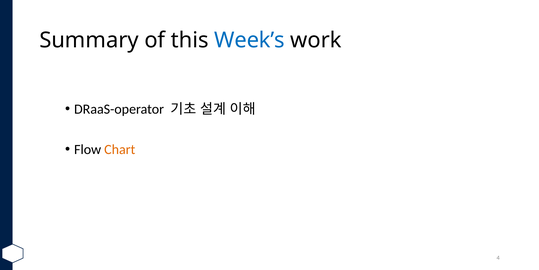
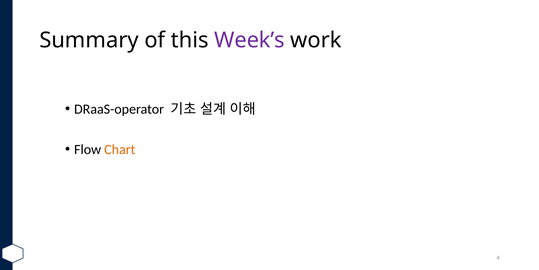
Week’s colour: blue -> purple
